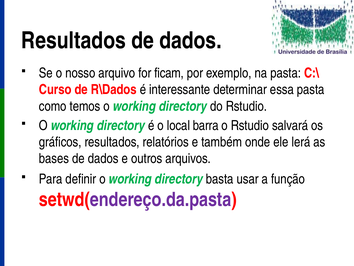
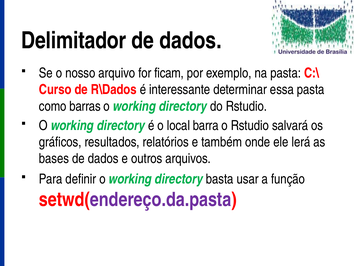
Resultados at (74, 41): Resultados -> Delimitador
temos: temos -> barras
